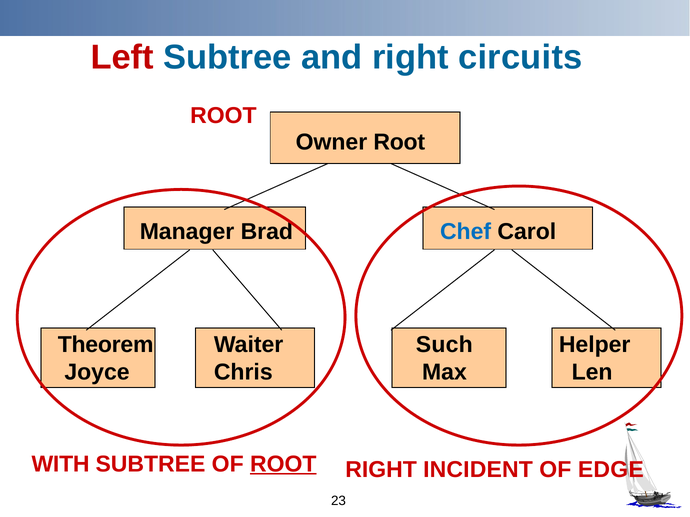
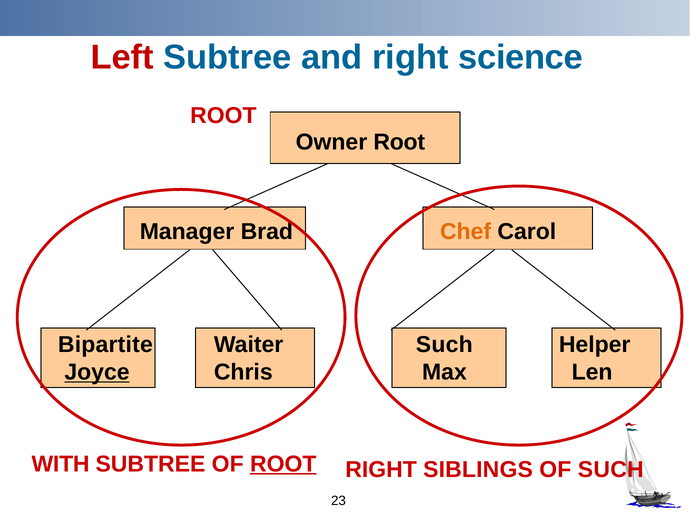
circuits: circuits -> science
Chef colour: blue -> orange
Theorem: Theorem -> Bipartite
Joyce underline: none -> present
INCIDENT: INCIDENT -> SIBLINGS
OF EDGE: EDGE -> SUCH
